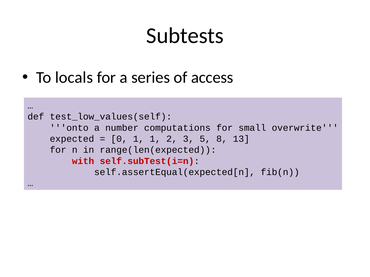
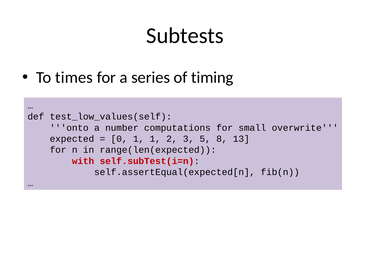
locals: locals -> times
access: access -> timing
